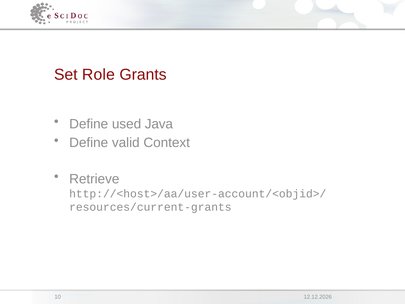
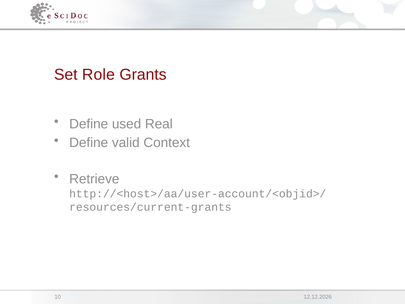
Java: Java -> Real
